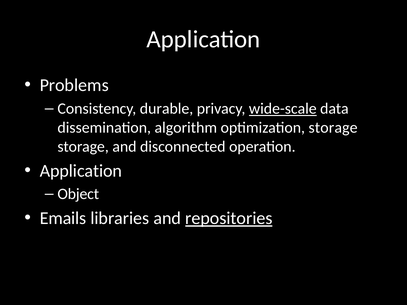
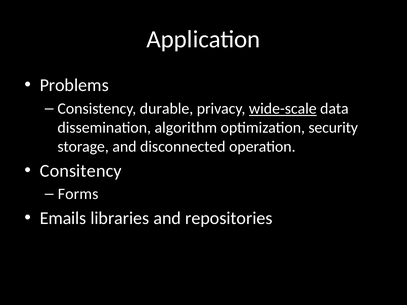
optimization storage: storage -> security
Application at (81, 171): Application -> Consitency
Object: Object -> Forms
repositories underline: present -> none
